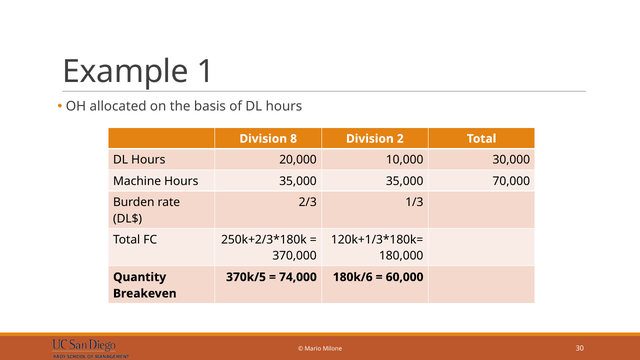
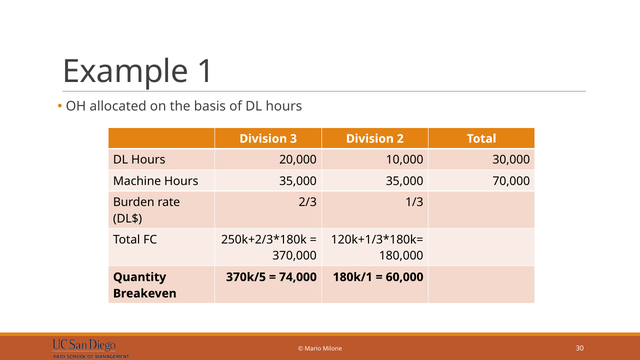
8: 8 -> 3
180k/6: 180k/6 -> 180k/1
